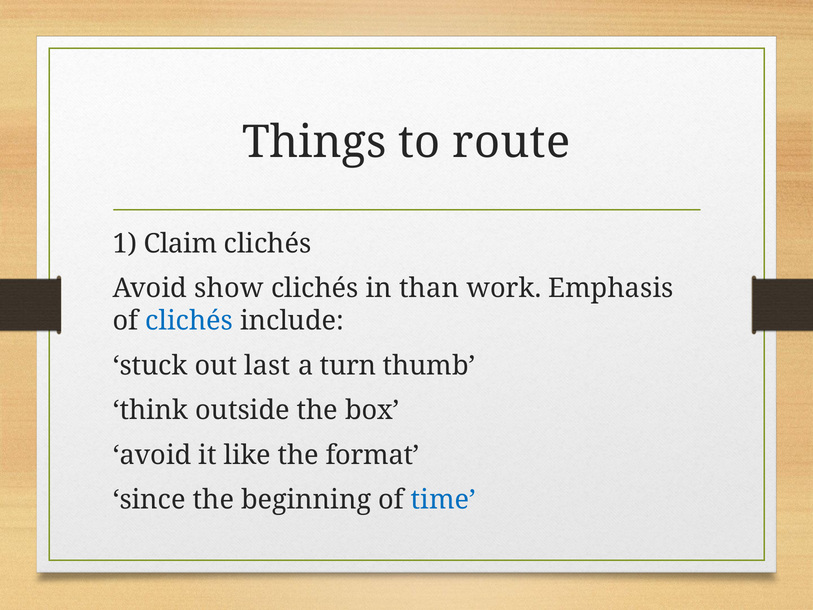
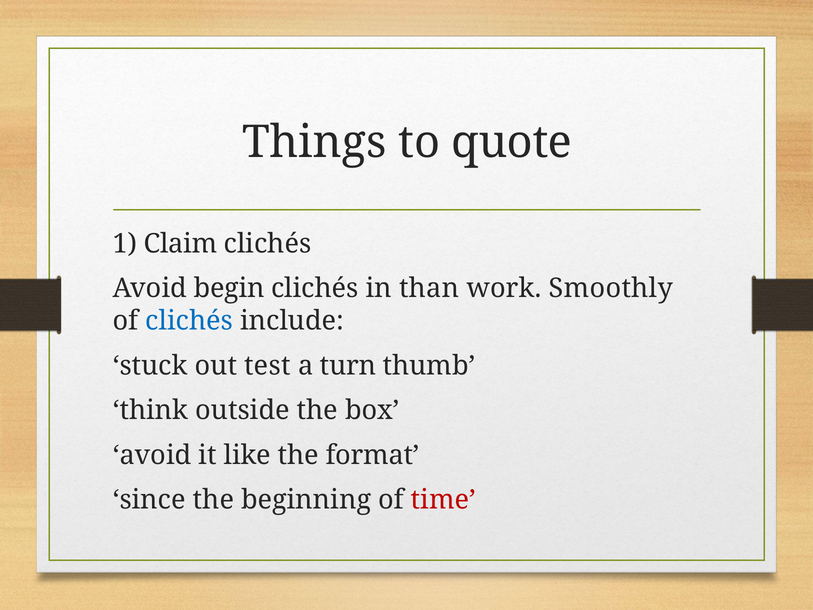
route: route -> quote
show: show -> begin
Emphasis: Emphasis -> Smoothly
last: last -> test
time colour: blue -> red
